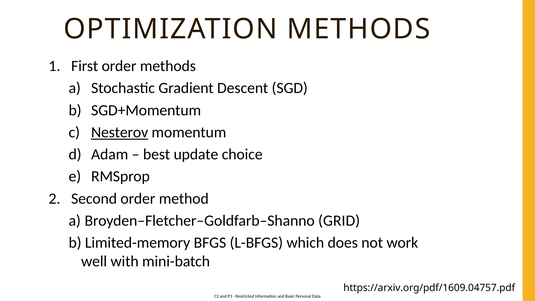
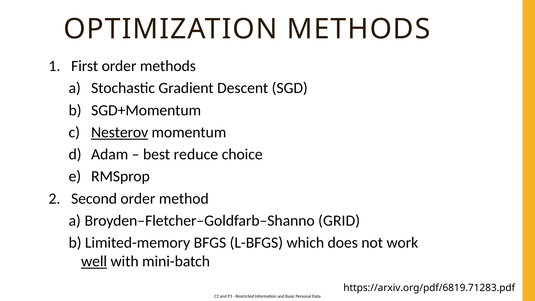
update: update -> reduce
well underline: none -> present
https://arxiv.org/pdf/1609.04757.pdf: https://arxiv.org/pdf/1609.04757.pdf -> https://arxiv.org/pdf/6819.71283.pdf
